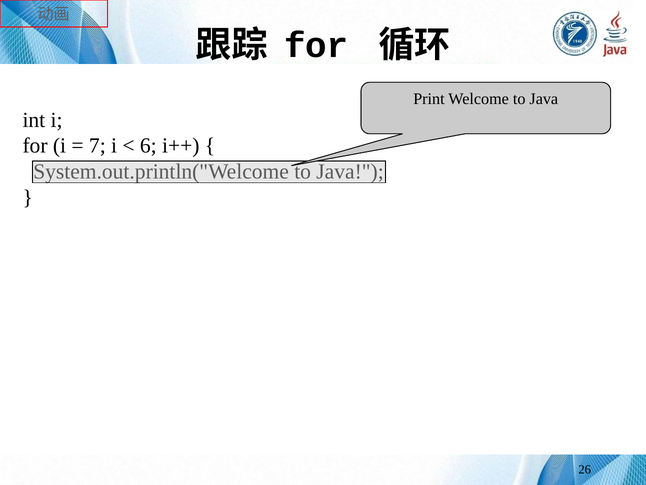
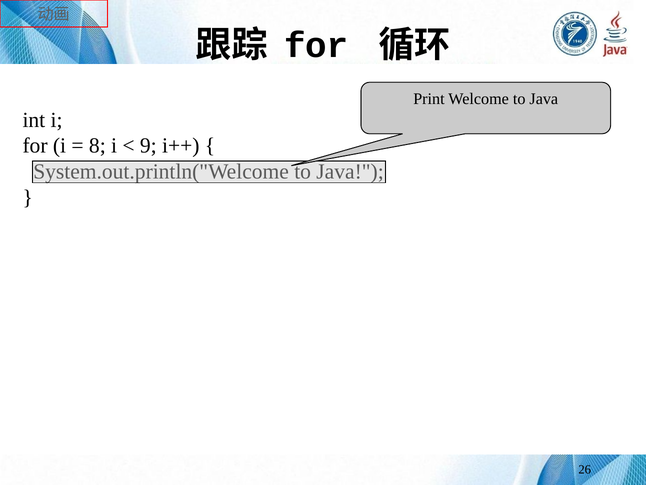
7: 7 -> 8
6: 6 -> 9
